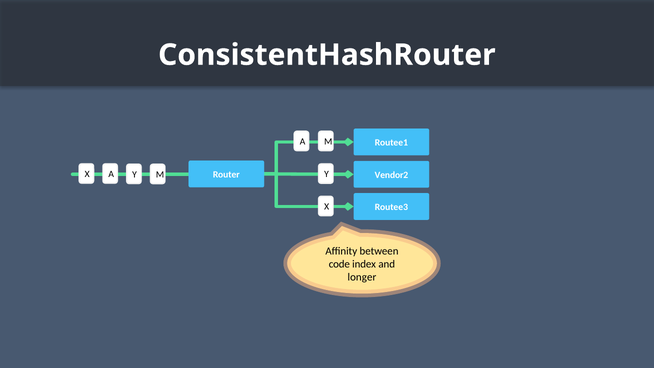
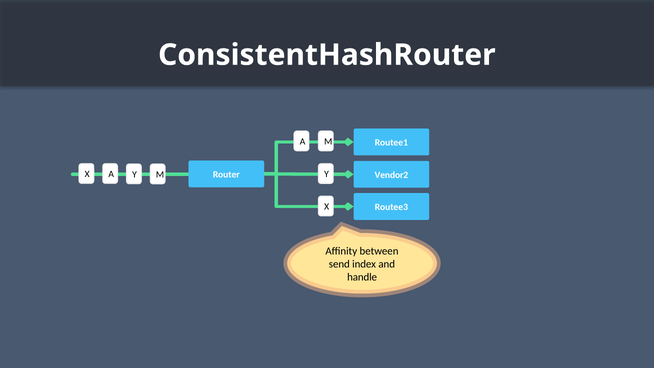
code: code -> send
longer: longer -> handle
